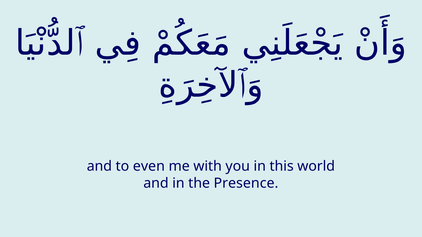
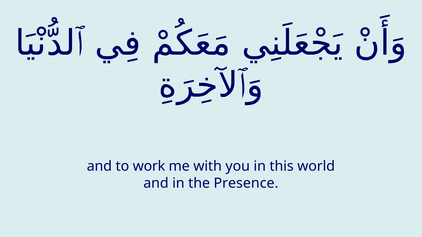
even: even -> work
